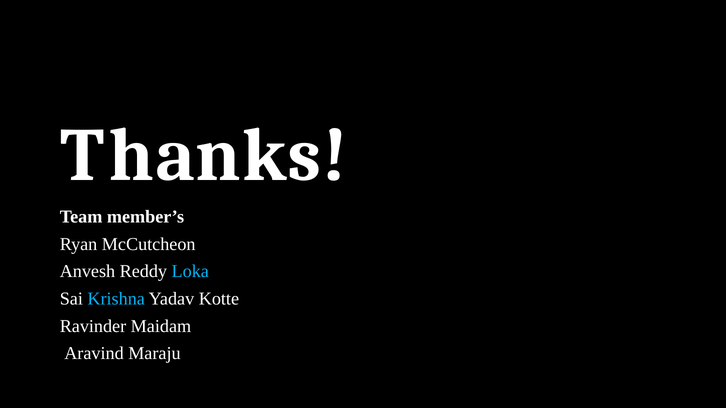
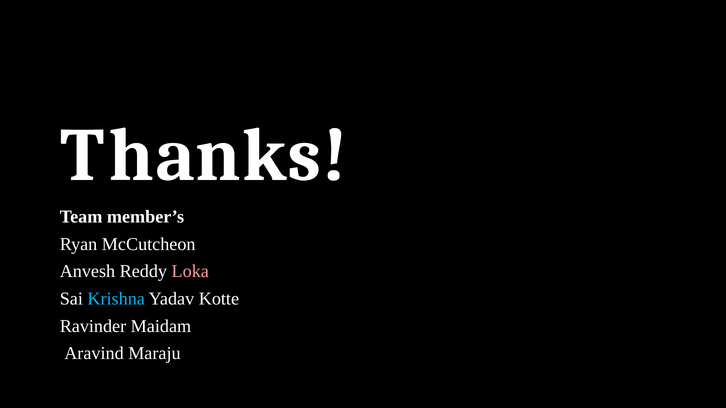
Loka colour: light blue -> pink
